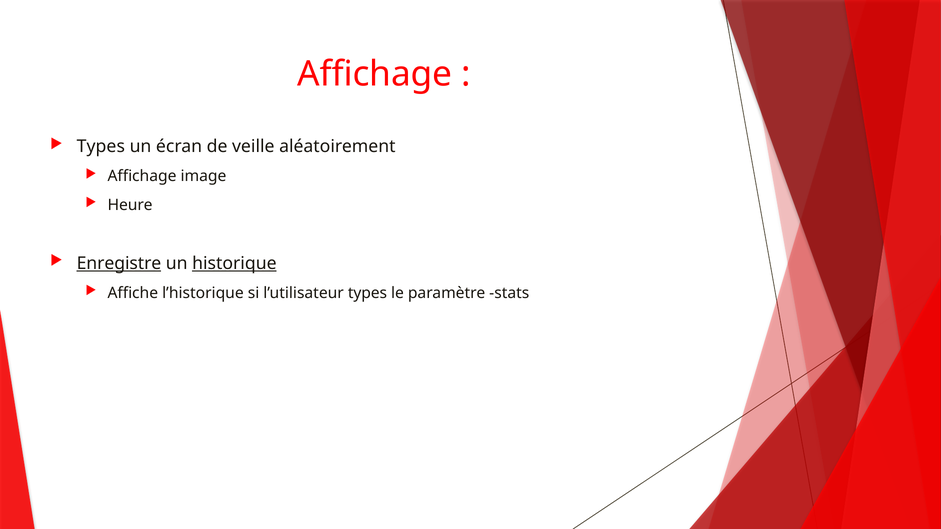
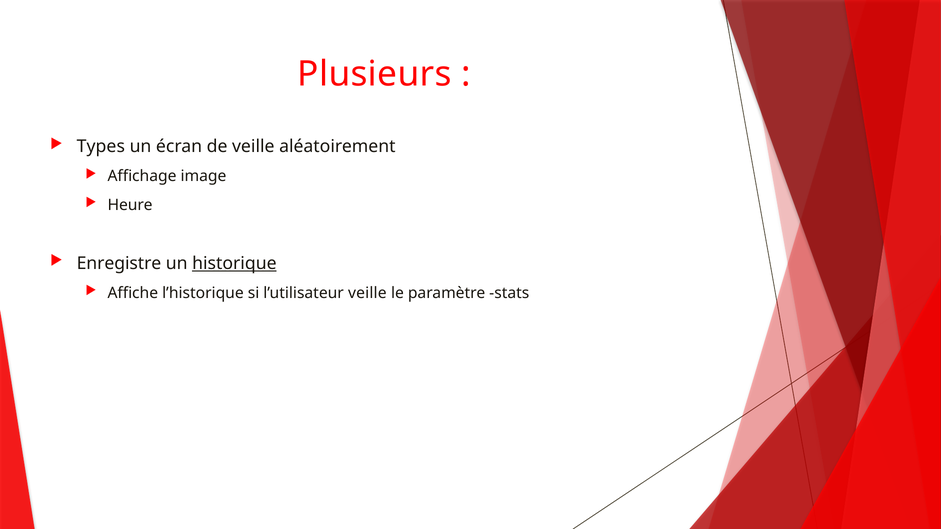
Affichage at (375, 74): Affichage -> Plusieurs
Enregistre underline: present -> none
l’utilisateur types: types -> veille
